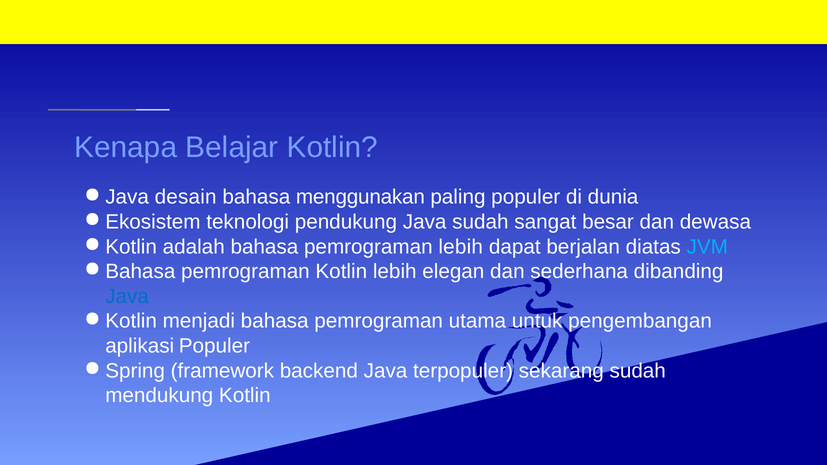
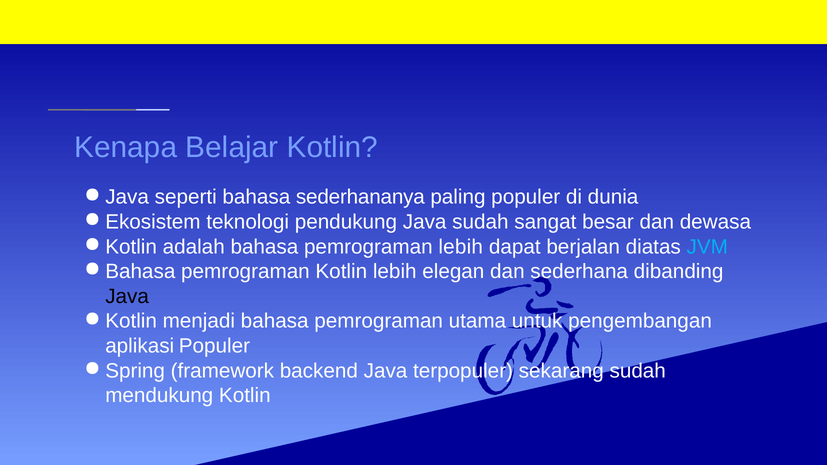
desain: desain -> seperti
menggunakan: menggunakan -> sederhananya
Java at (127, 296) colour: blue -> black
